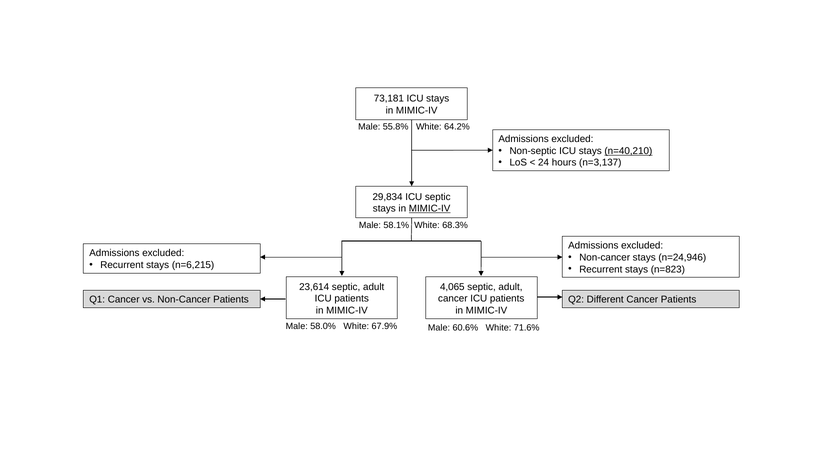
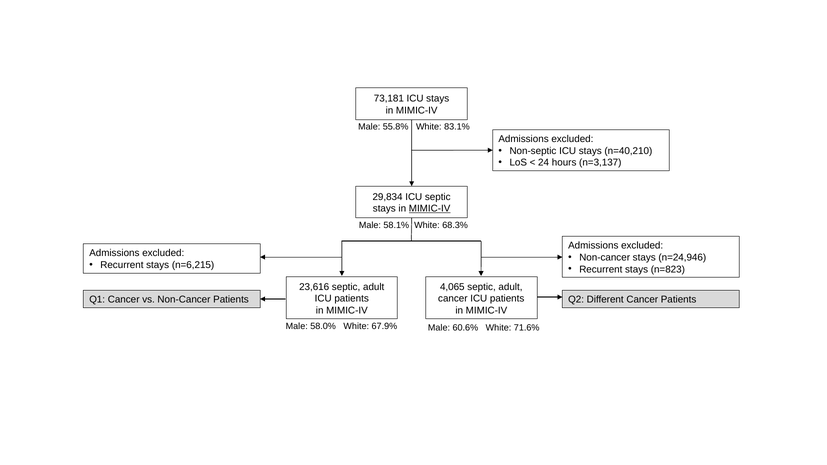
64.2%: 64.2% -> 83.1%
n=40,210 underline: present -> none
23,614: 23,614 -> 23,616
